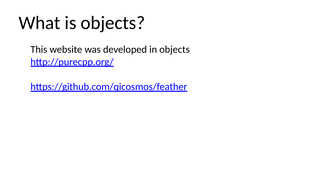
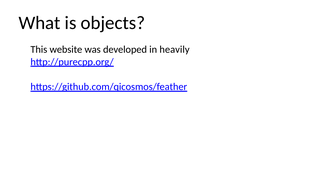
in objects: objects -> heavily
